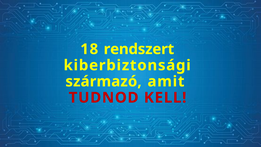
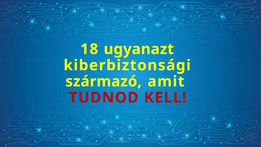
rendszert: rendszert -> ugyanazt
